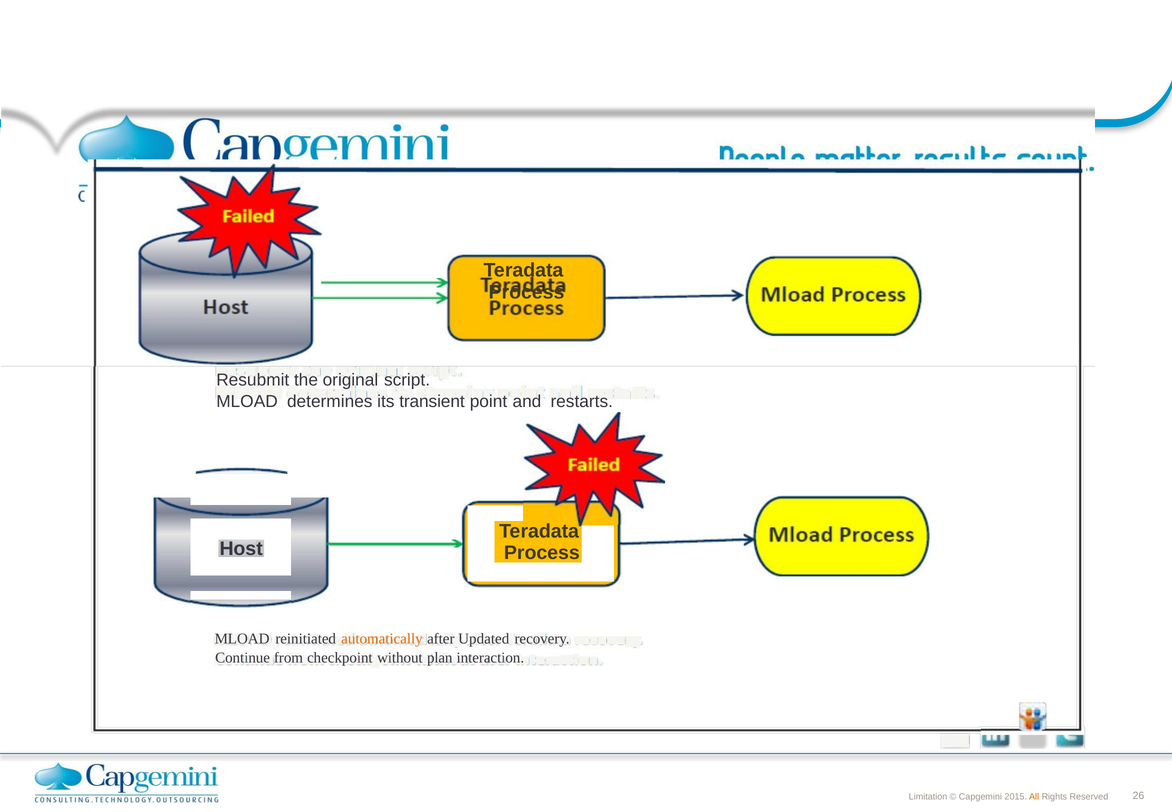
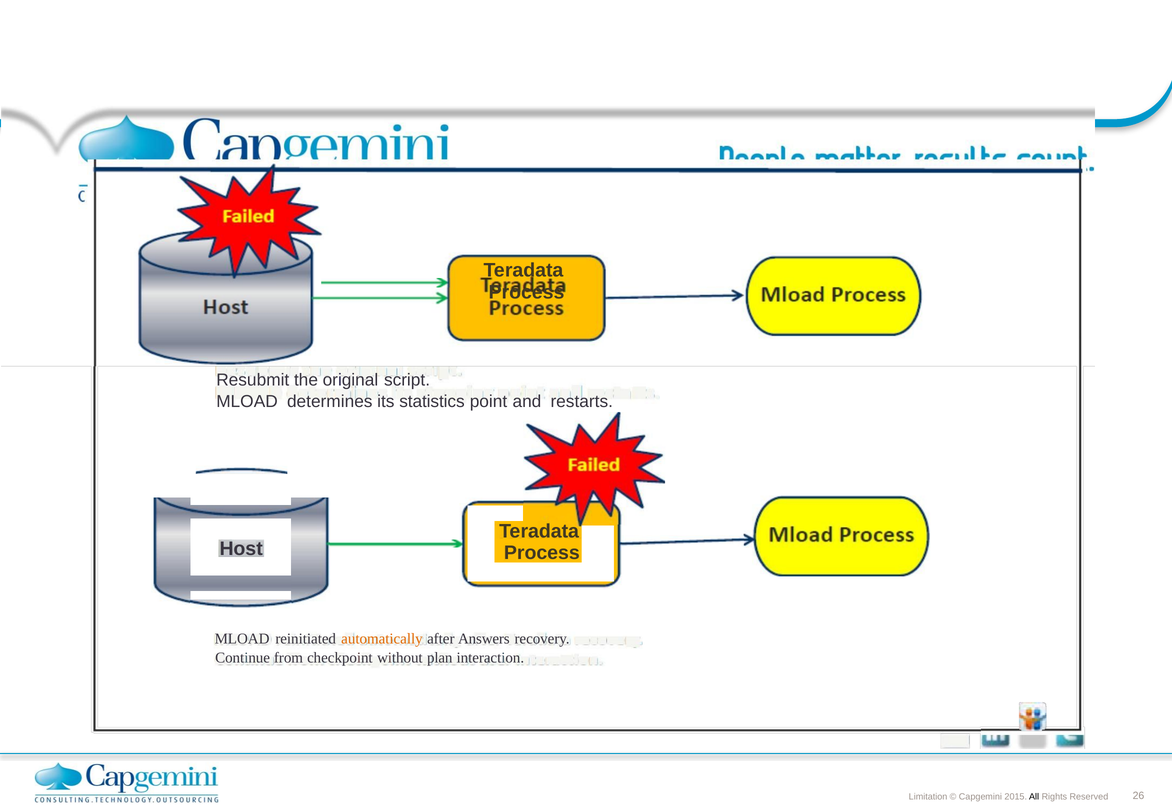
transient: transient -> statistics
Updated: Updated -> Answers
All at (1034, 796) colour: orange -> black
